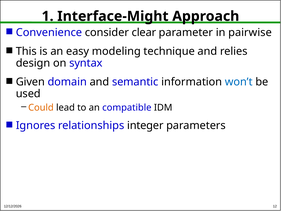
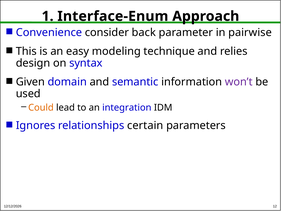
Interface-Might: Interface-Might -> Interface-Enum
clear: clear -> back
won’t colour: blue -> purple
compatible: compatible -> integration
integer: integer -> certain
